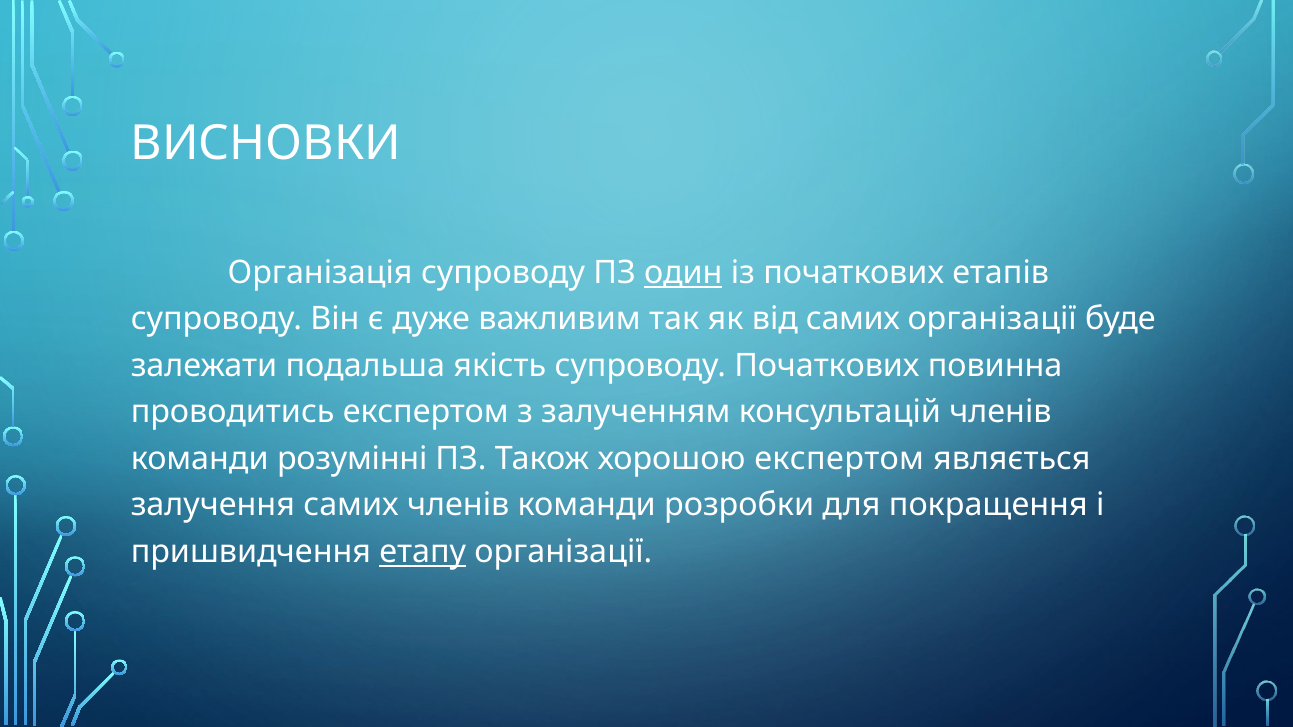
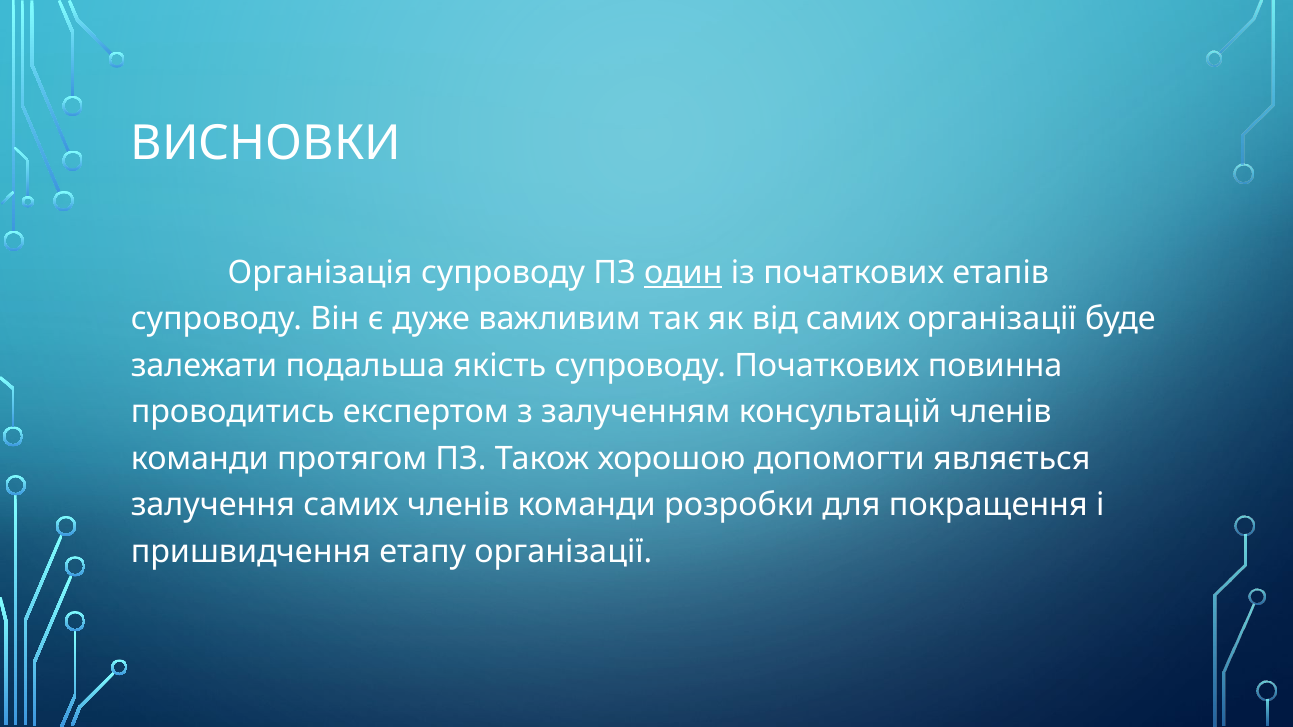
розумінні: розумінні -> протягом
хорошою експертом: експертом -> допомогти
етапу underline: present -> none
